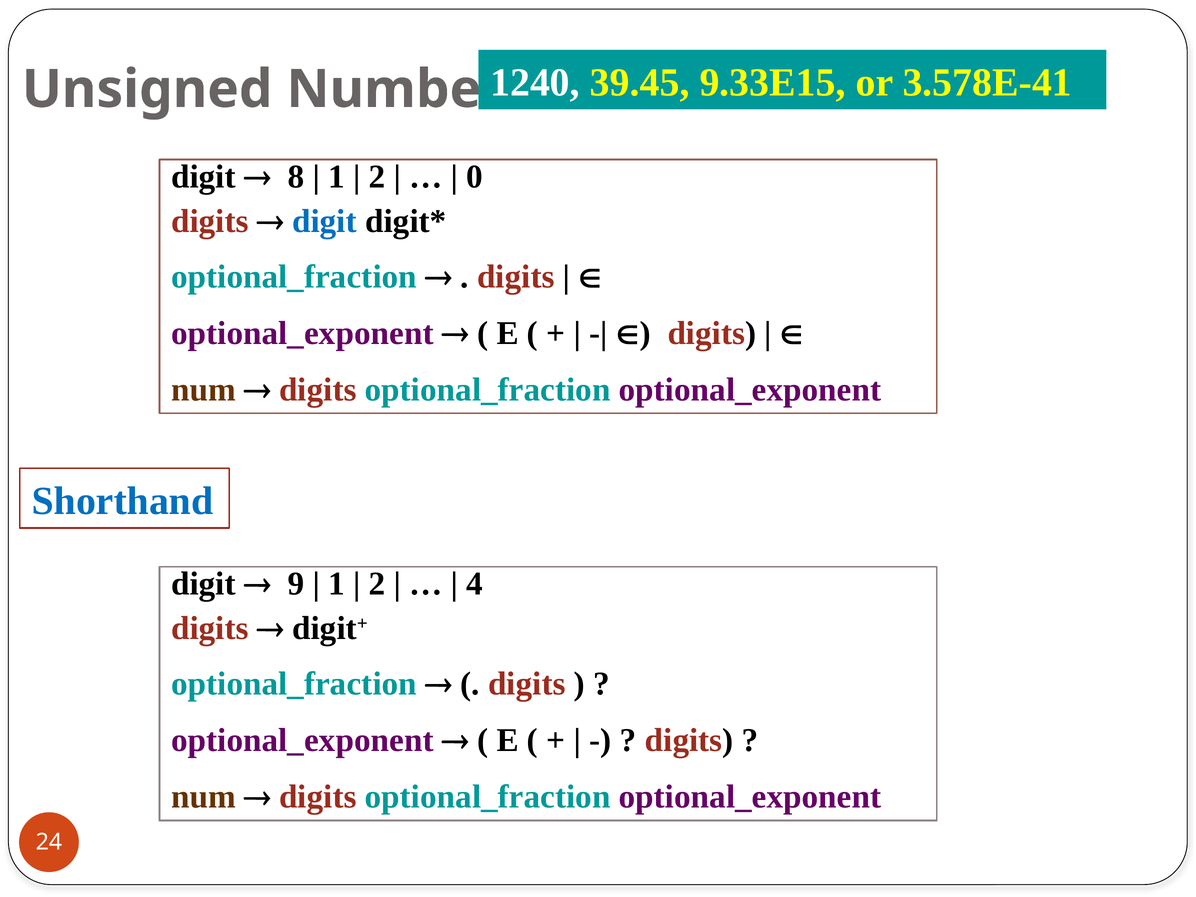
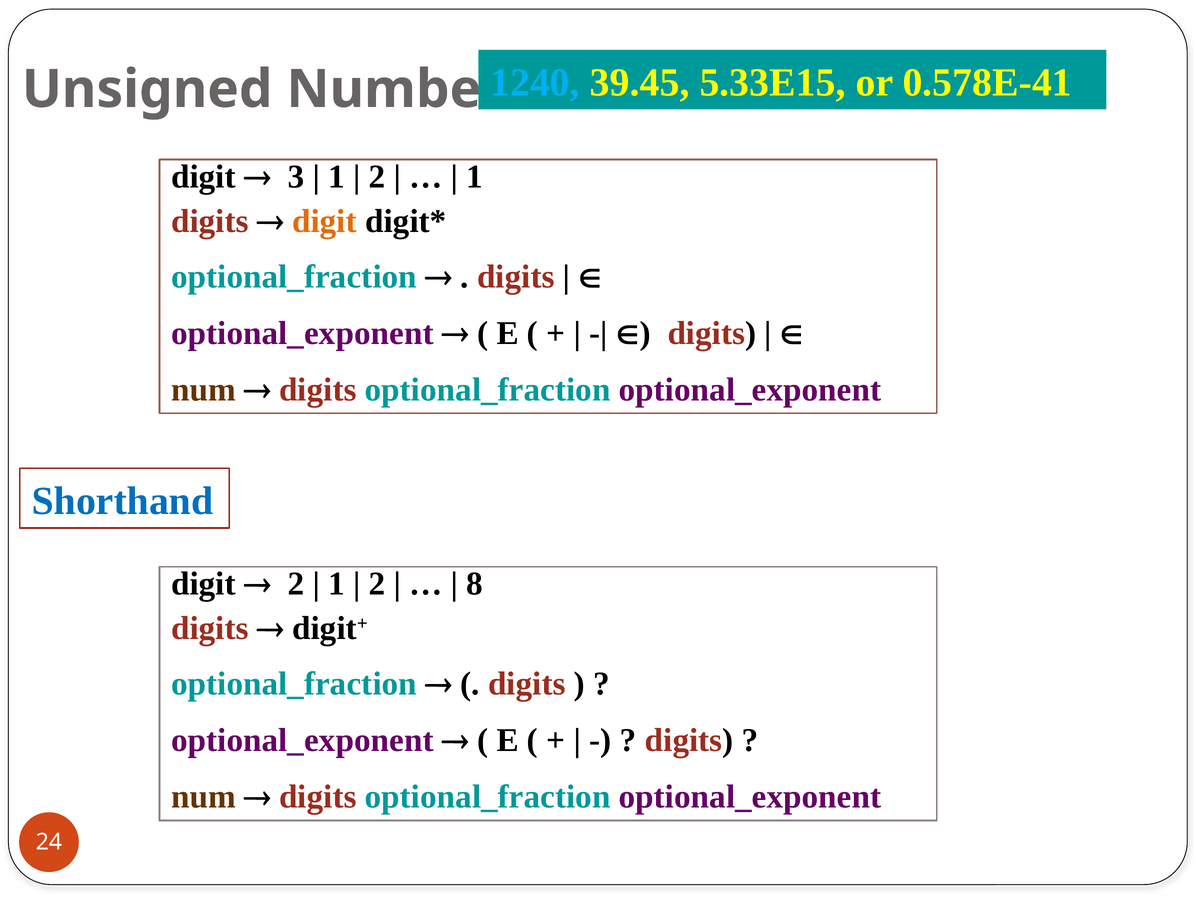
1240 colour: white -> light blue
9.33E15: 9.33E15 -> 5.33E15
3.578E-41: 3.578E-41 -> 0.578E-41
8: 8 -> 3
0 at (475, 177): 0 -> 1
digit at (324, 221) colour: blue -> orange
9 at (296, 584): 9 -> 2
4: 4 -> 8
